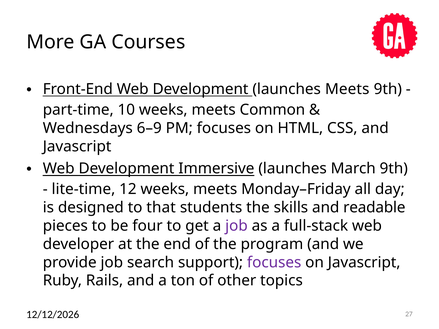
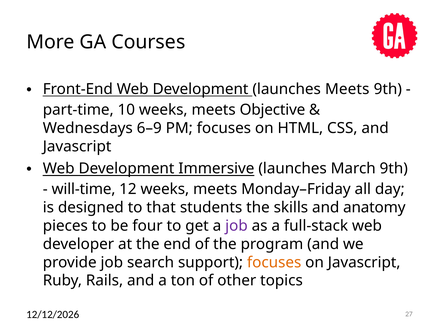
Common: Common -> Objective
lite-time: lite-time -> will-time
readable: readable -> anatomy
focuses at (274, 263) colour: purple -> orange
